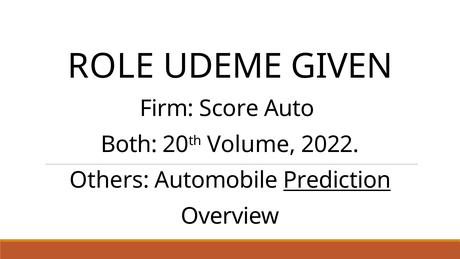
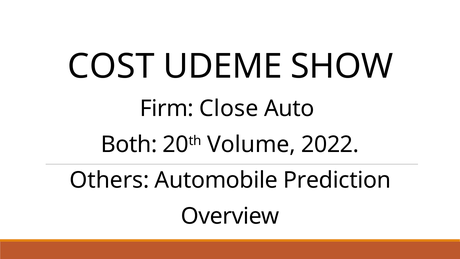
ROLE: ROLE -> COST
GIVEN: GIVEN -> SHOW
Score: Score -> Close
Prediction underline: present -> none
